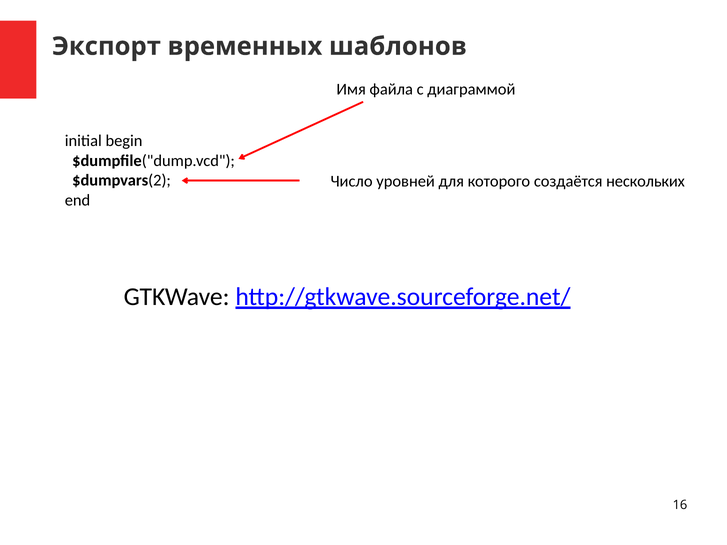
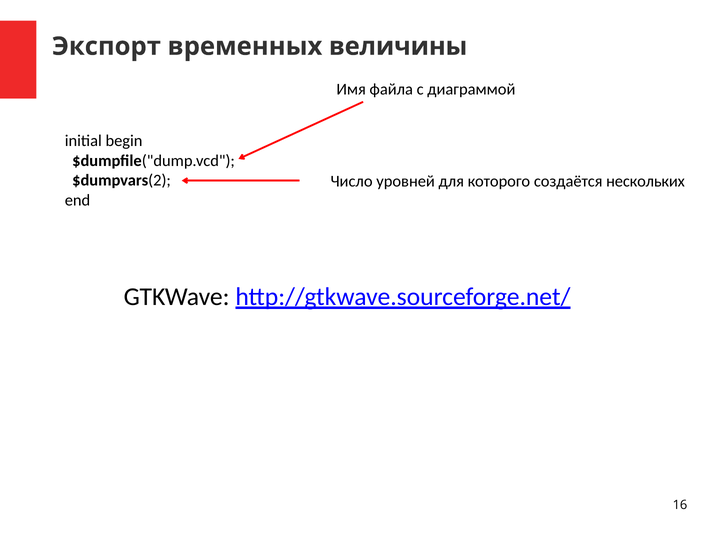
шаблонов: шаблонов -> величины
